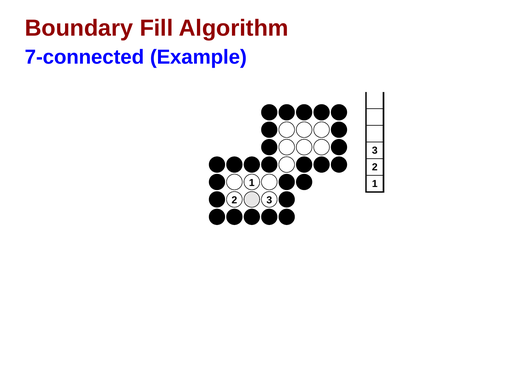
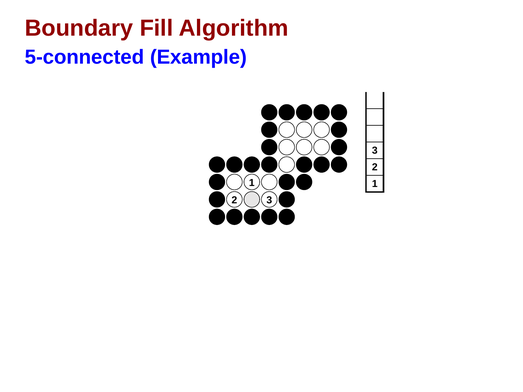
7-connected: 7-connected -> 5-connected
